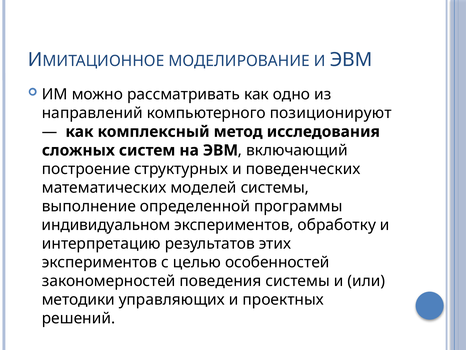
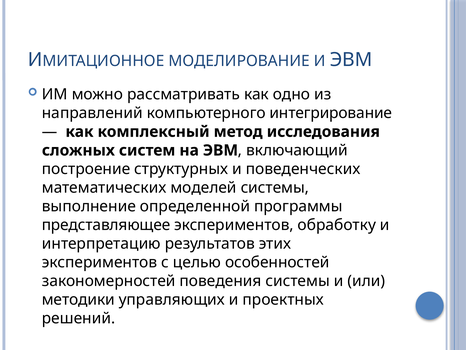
позиционируют: позиционируют -> интегрирование
индивидуальном: индивидуальном -> представляющее
